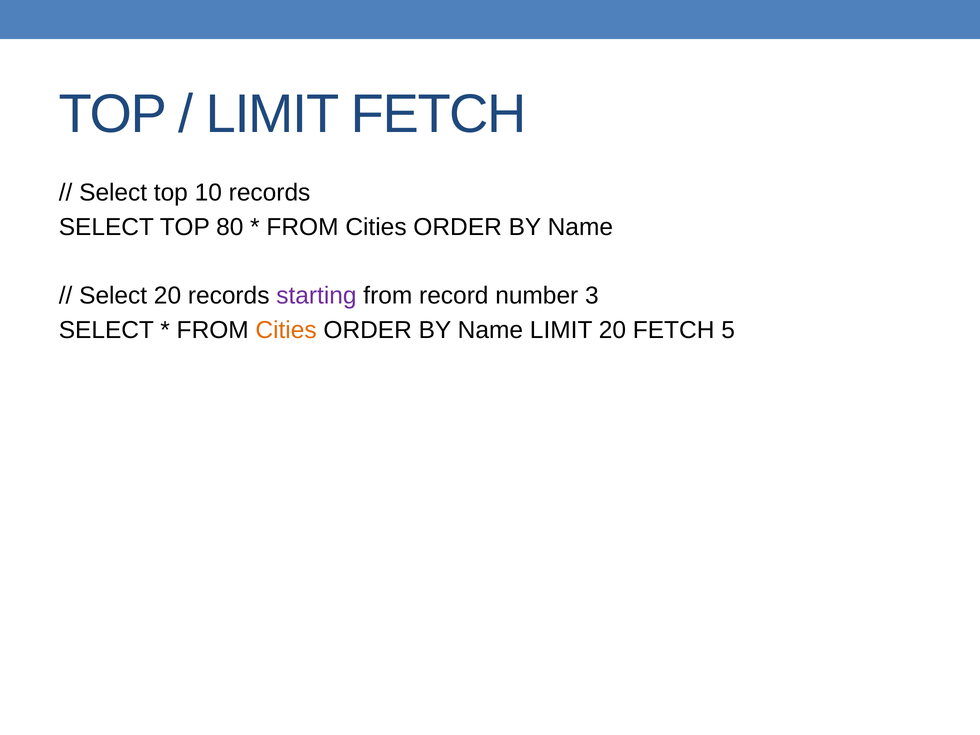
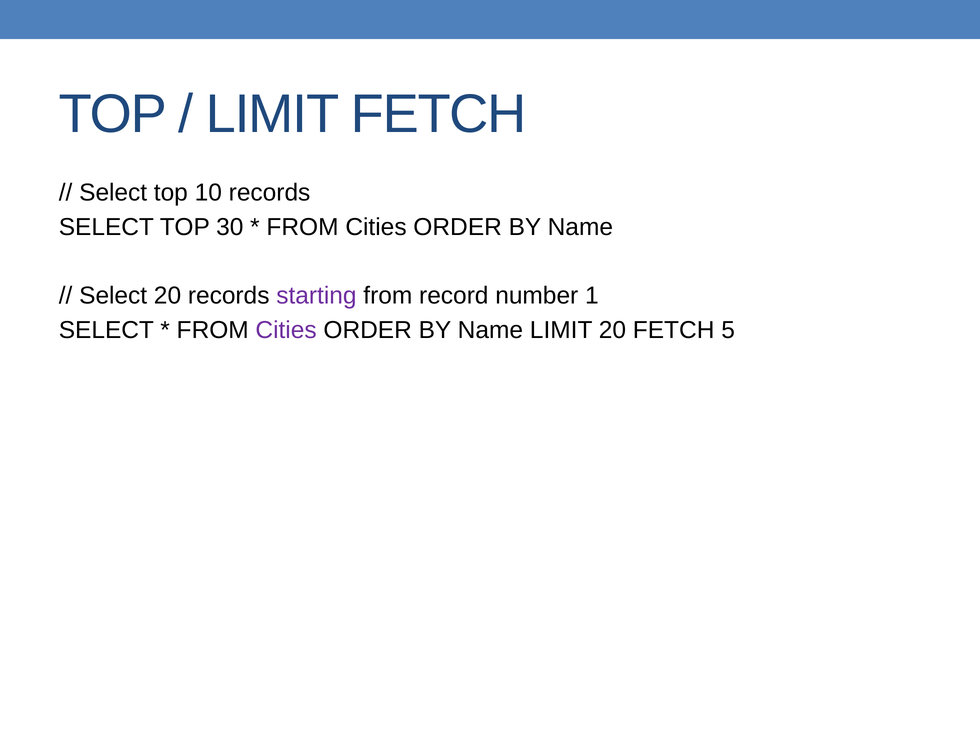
80: 80 -> 30
3: 3 -> 1
Cities at (286, 330) colour: orange -> purple
